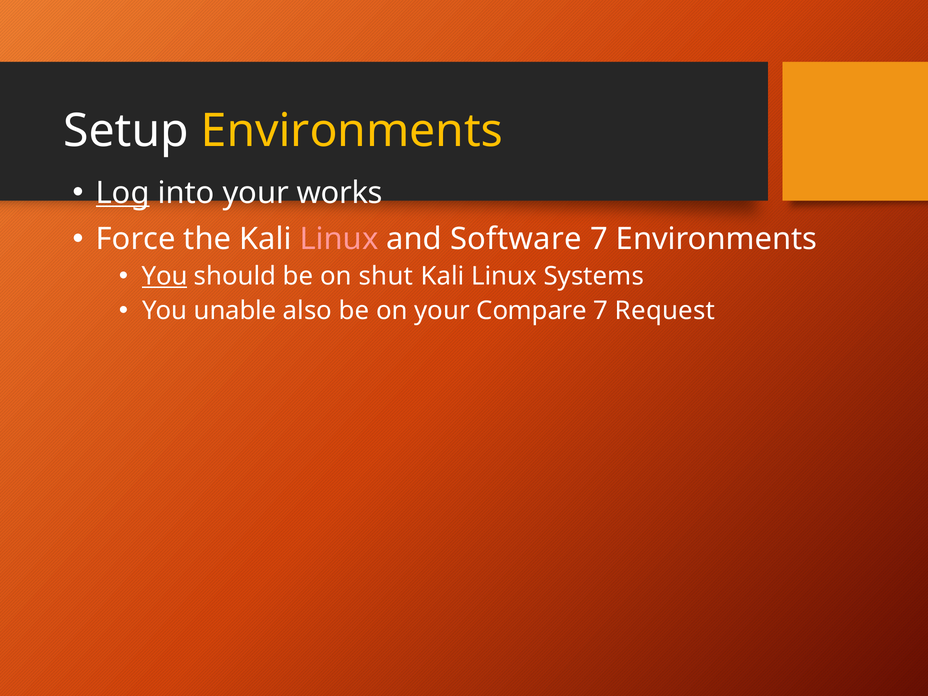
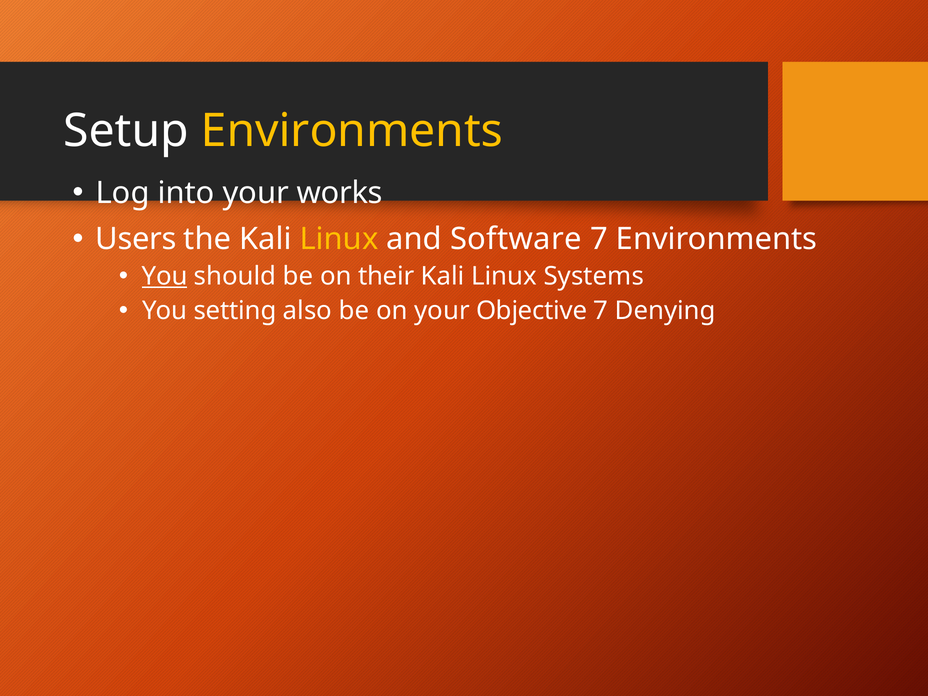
Log underline: present -> none
Force: Force -> Users
Linux at (339, 239) colour: pink -> yellow
shut: shut -> their
unable: unable -> setting
Compare: Compare -> Objective
Request: Request -> Denying
